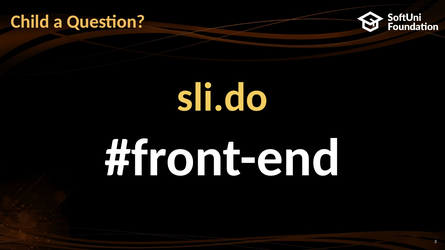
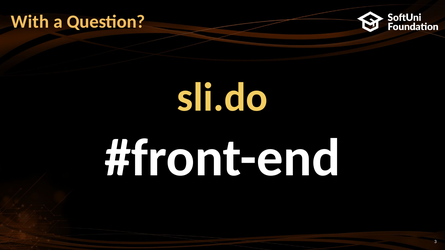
Child: Child -> With
